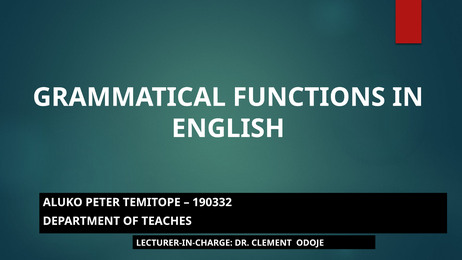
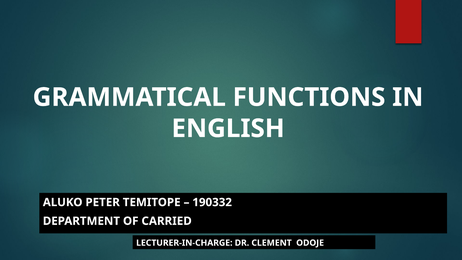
TEACHES: TEACHES -> CARRIED
